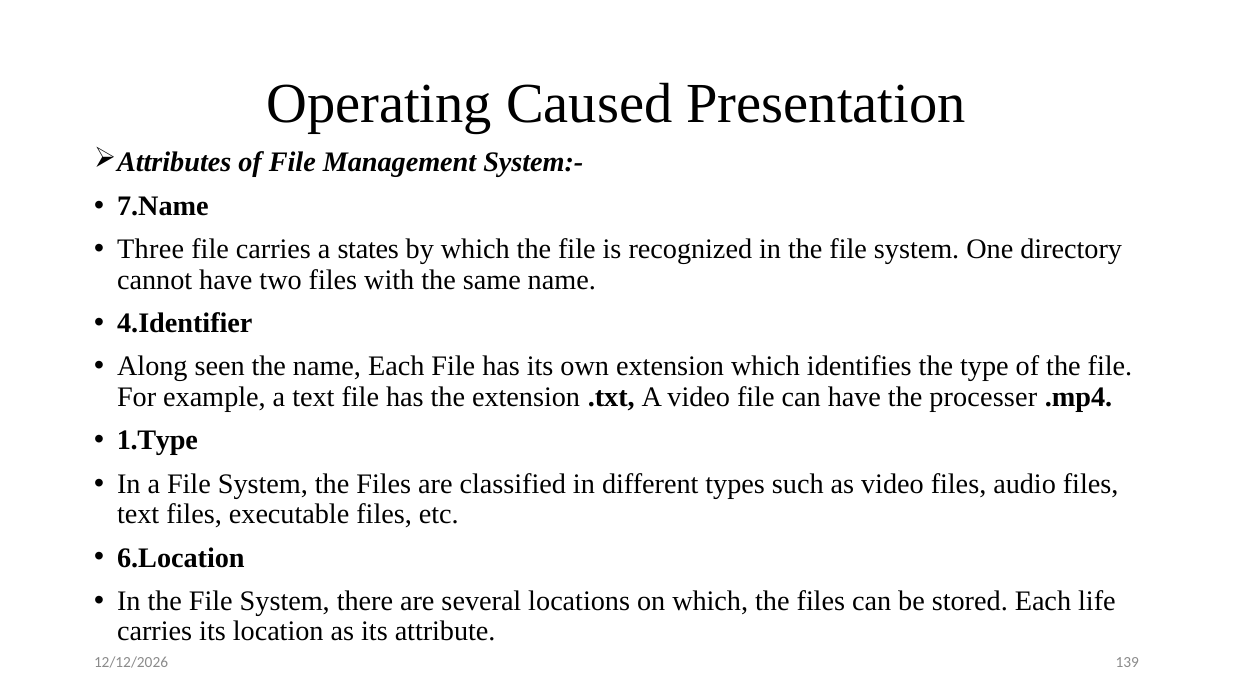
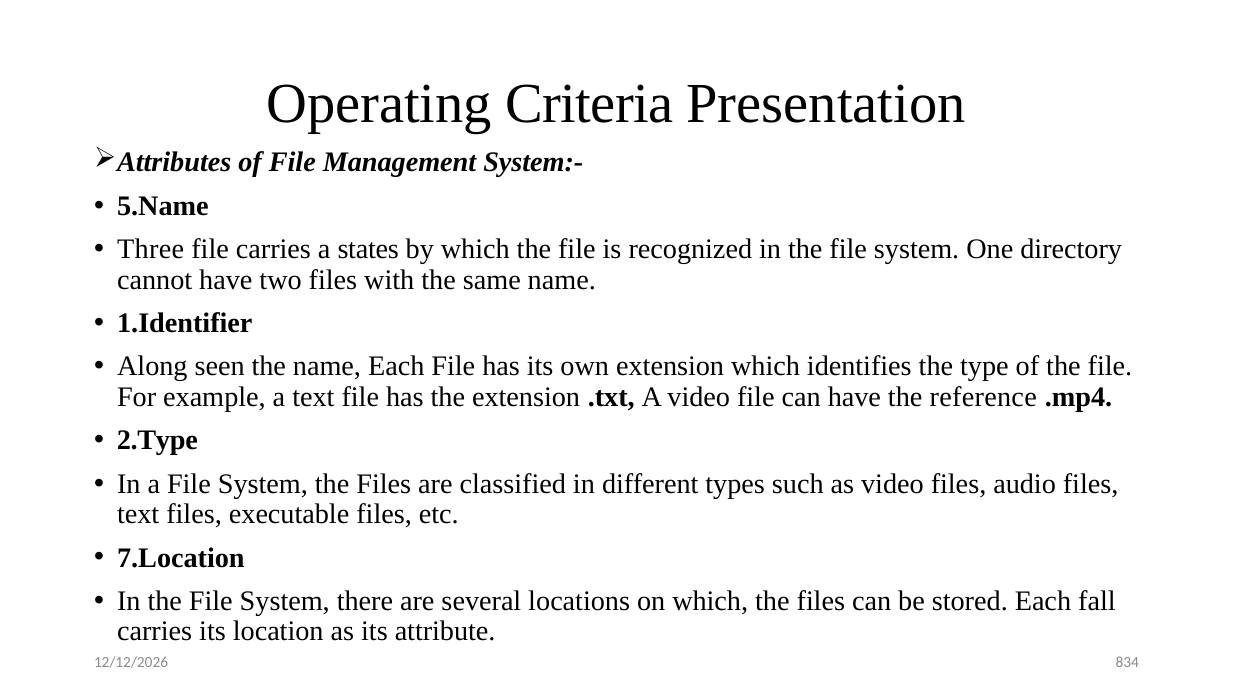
Caused: Caused -> Criteria
7.Name: 7.Name -> 5.Name
4.Identifier: 4.Identifier -> 1.Identifier
processer: processer -> reference
1.Type: 1.Type -> 2.Type
6.Location: 6.Location -> 7.Location
life: life -> fall
139: 139 -> 834
